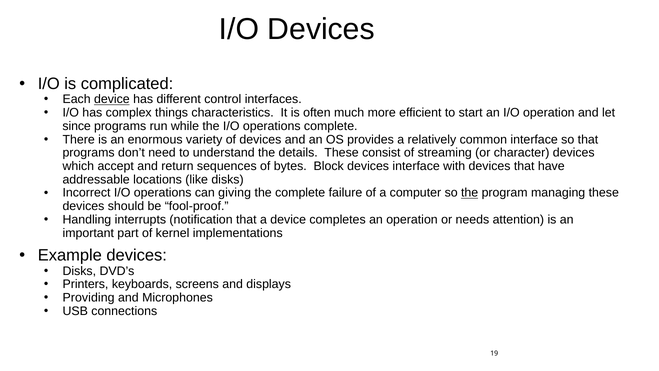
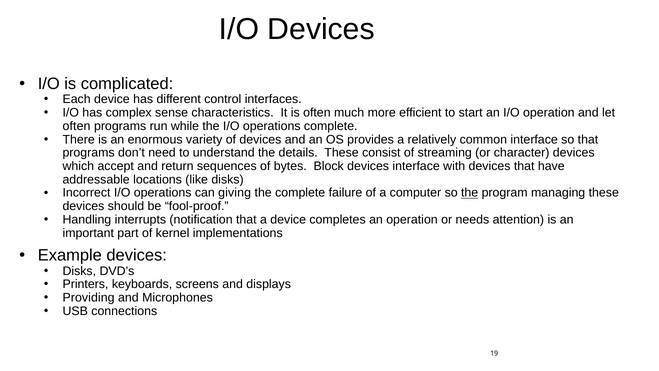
device at (112, 99) underline: present -> none
things: things -> sense
since at (77, 126): since -> often
